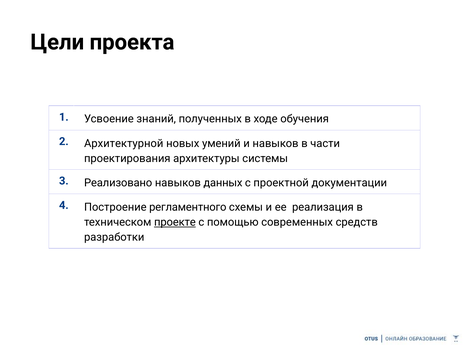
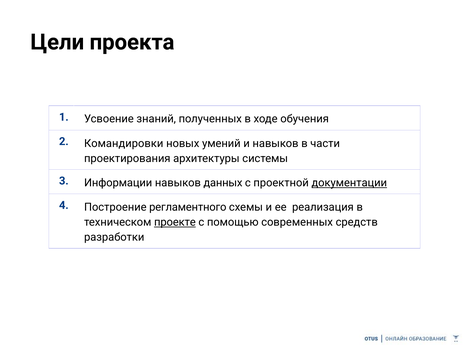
Архитектурной: Архитектурной -> Командировки
Реализовано: Реализовано -> Информации
документации underline: none -> present
